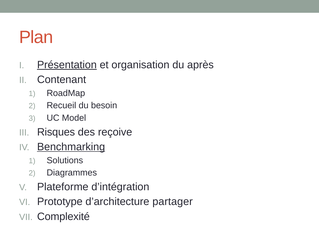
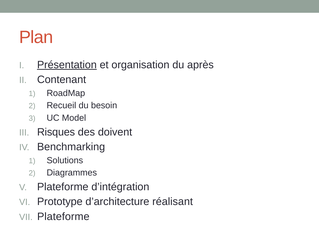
reçoive: reçoive -> doivent
Benchmarking underline: present -> none
partager: partager -> réalisant
Complexité at (63, 216): Complexité -> Plateforme
